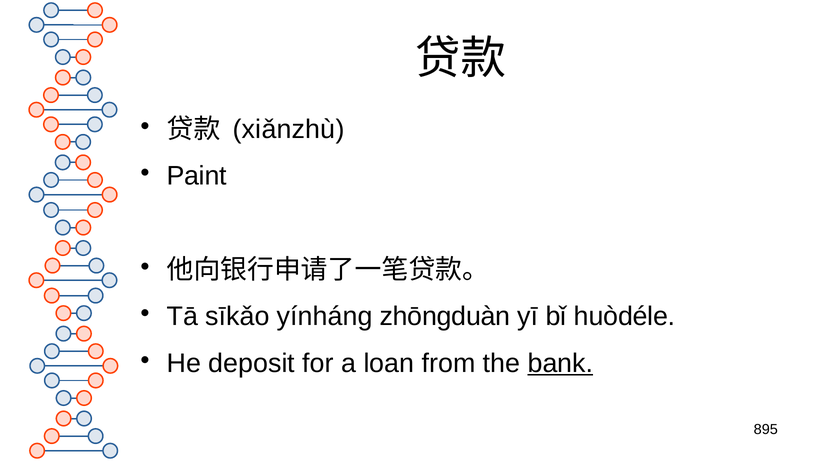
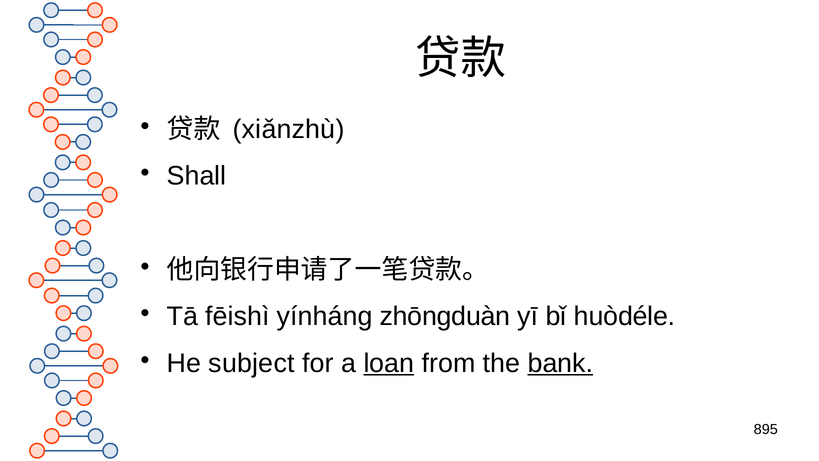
Paint: Paint -> Shall
sīkǎo: sīkǎo -> fēishì
deposit: deposit -> subject
loan underline: none -> present
